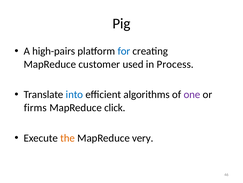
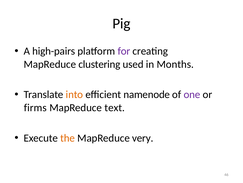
for colour: blue -> purple
customer: customer -> clustering
Process: Process -> Months
into colour: blue -> orange
algorithms: algorithms -> namenode
click: click -> text
